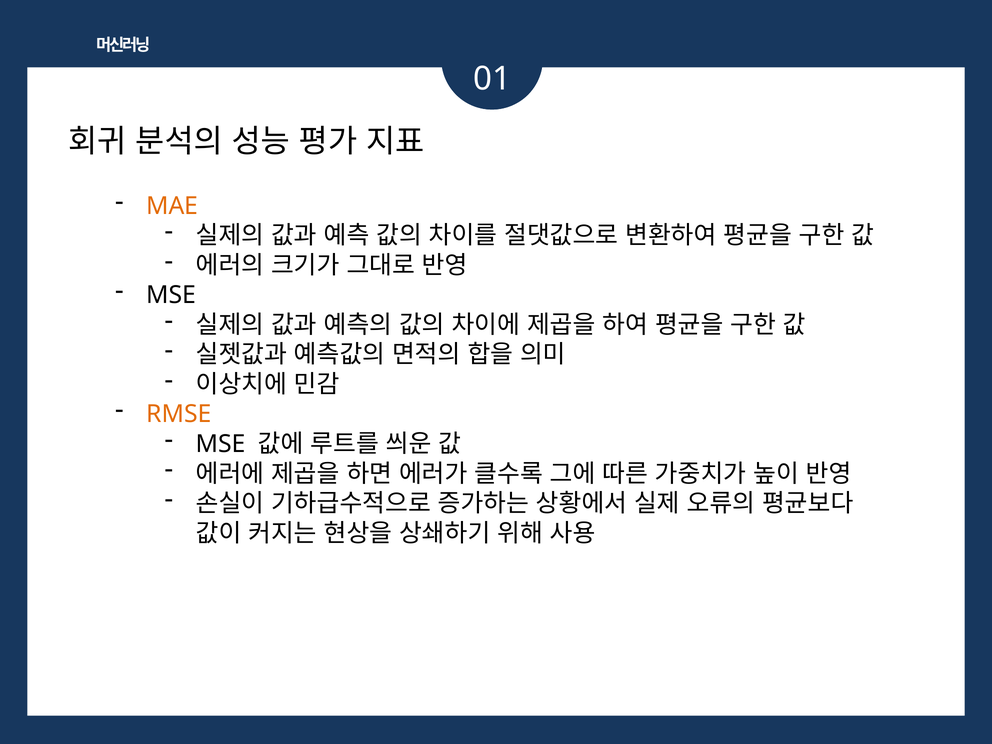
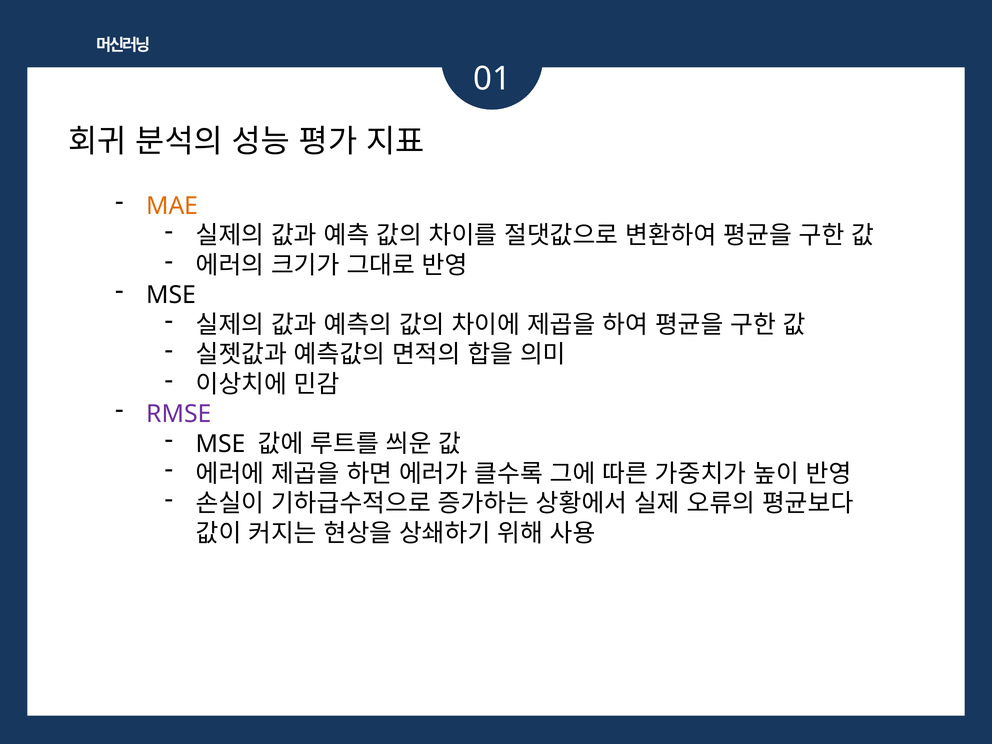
RMSE colour: orange -> purple
